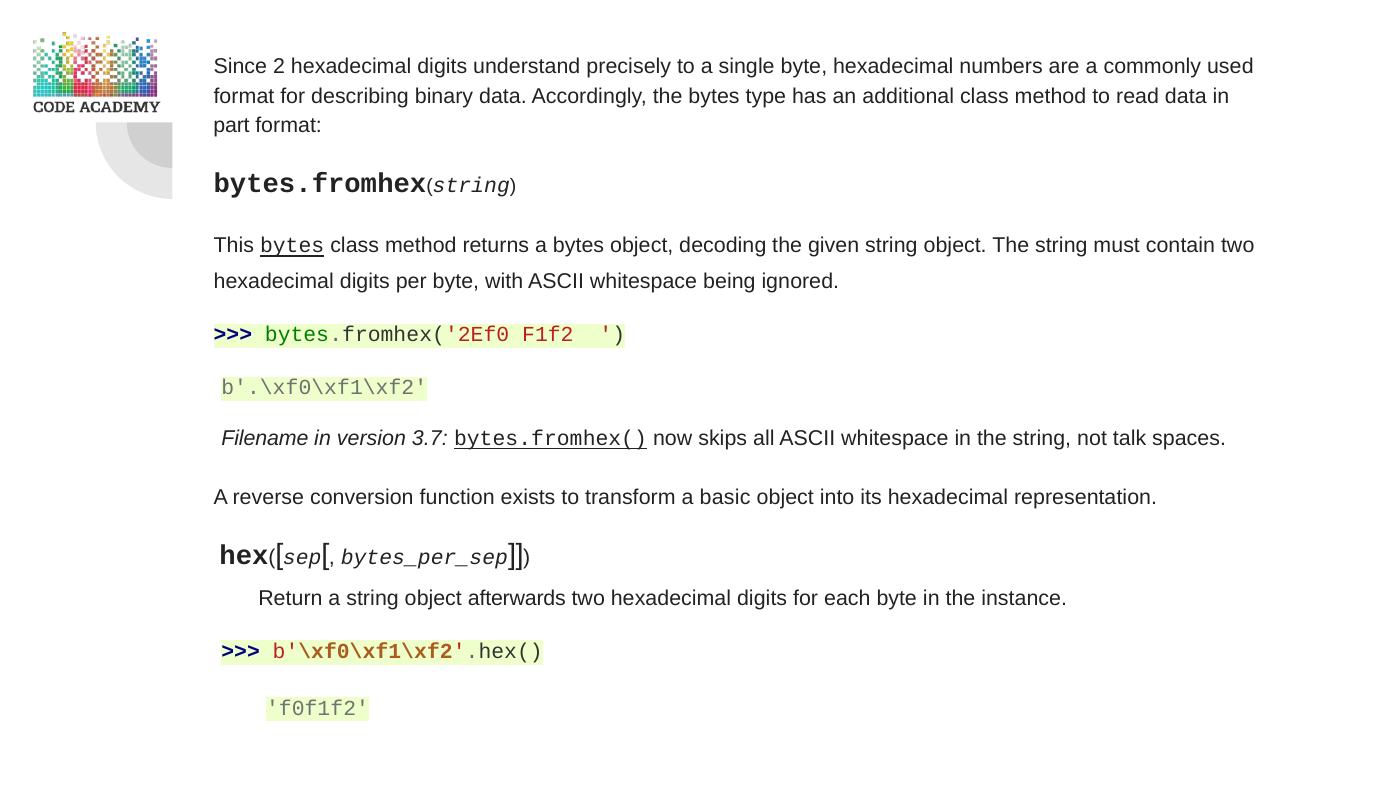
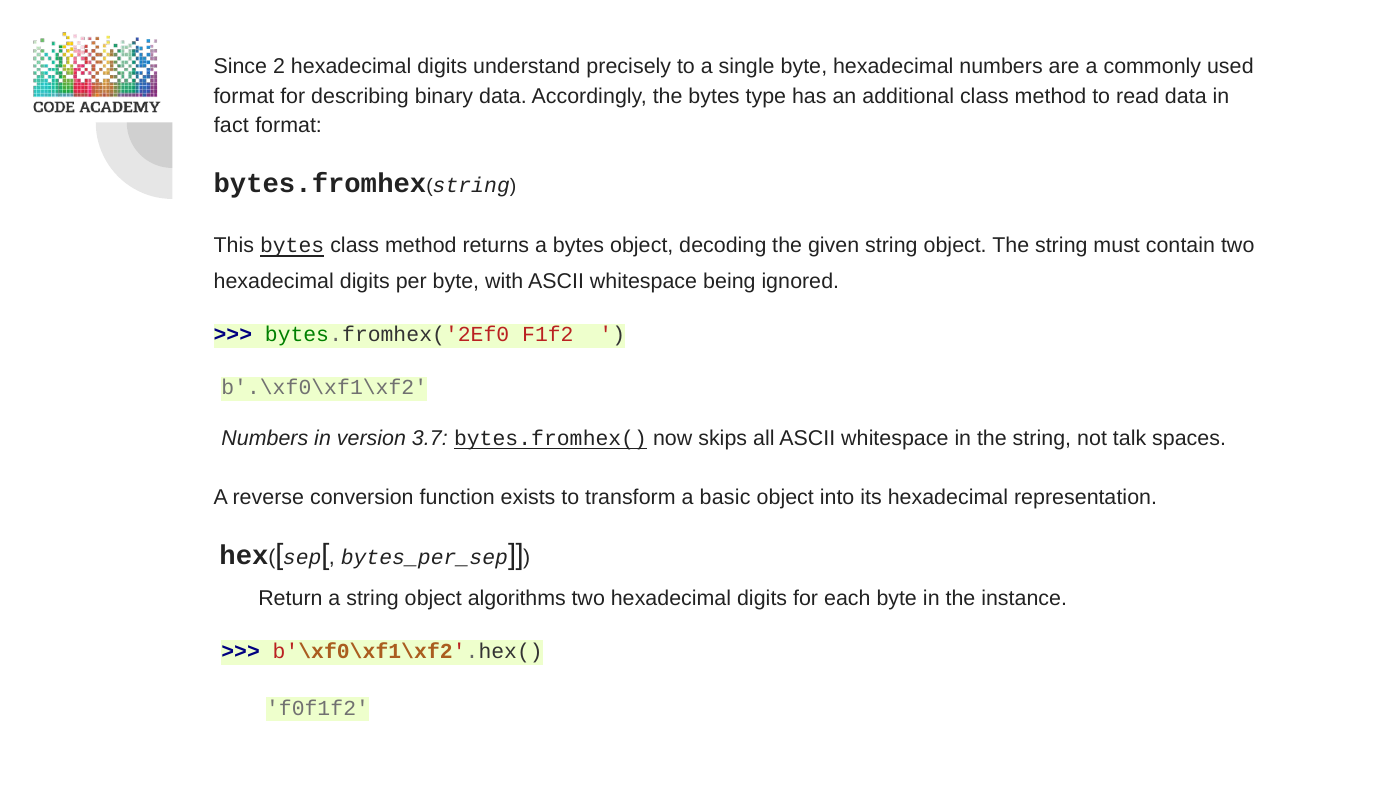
part: part -> fact
Filename at (265, 438): Filename -> Numbers
afterwards: afterwards -> algorithms
